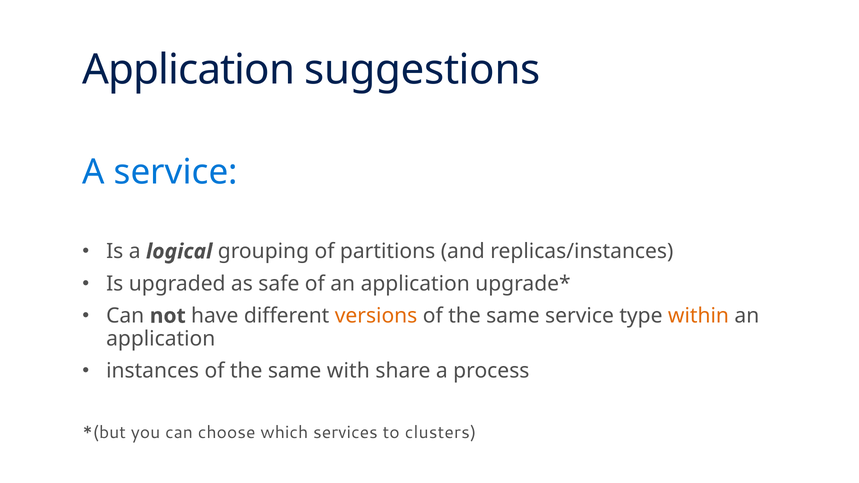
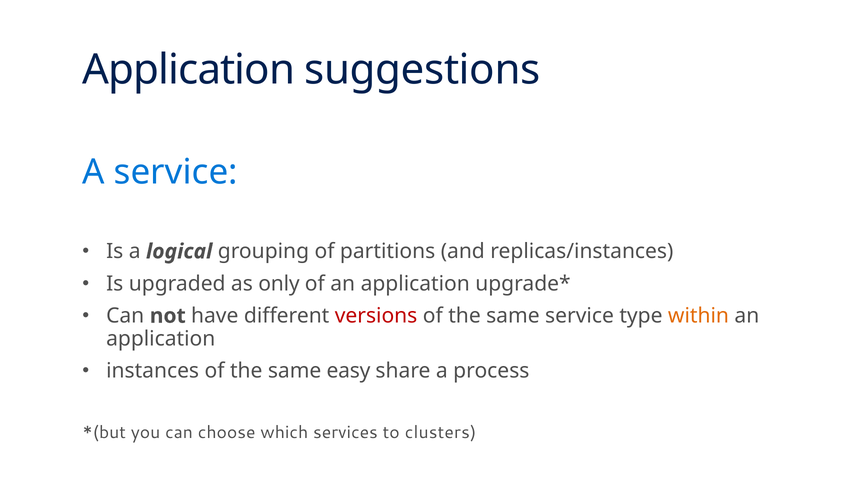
safe: safe -> only
versions colour: orange -> red
with: with -> easy
